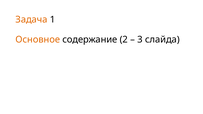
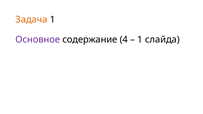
Основное colour: orange -> purple
2: 2 -> 4
3 at (140, 40): 3 -> 1
